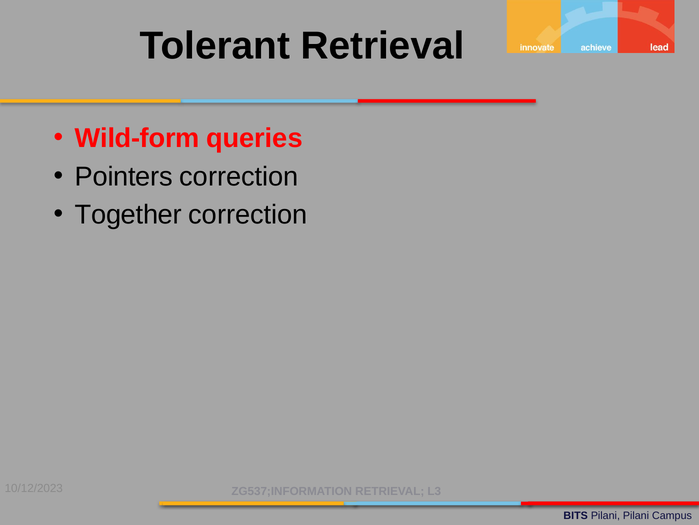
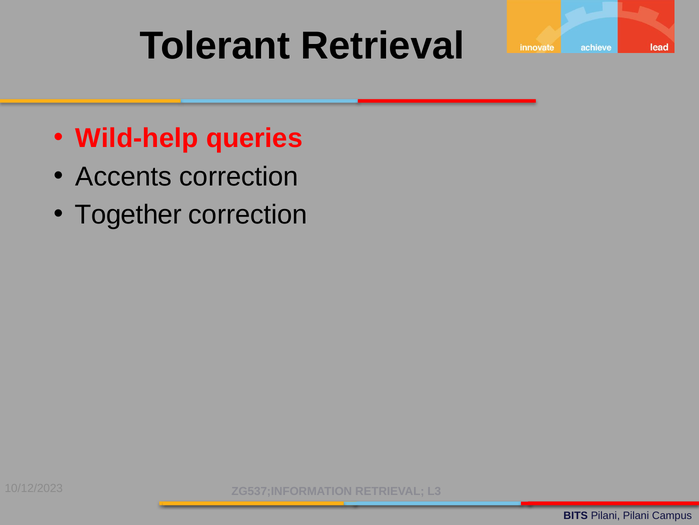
Wild-form: Wild-form -> Wild-help
Pointers: Pointers -> Accents
